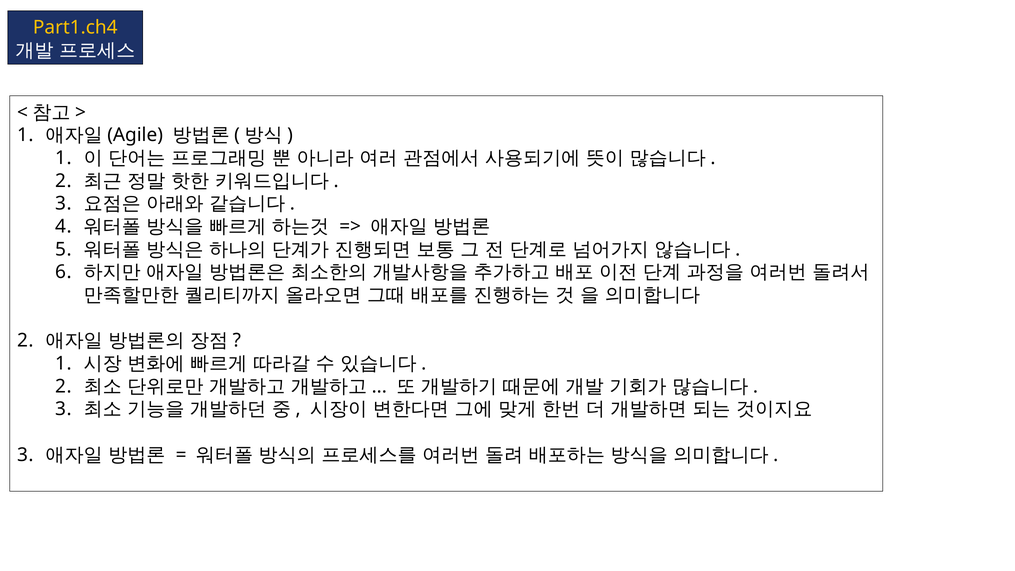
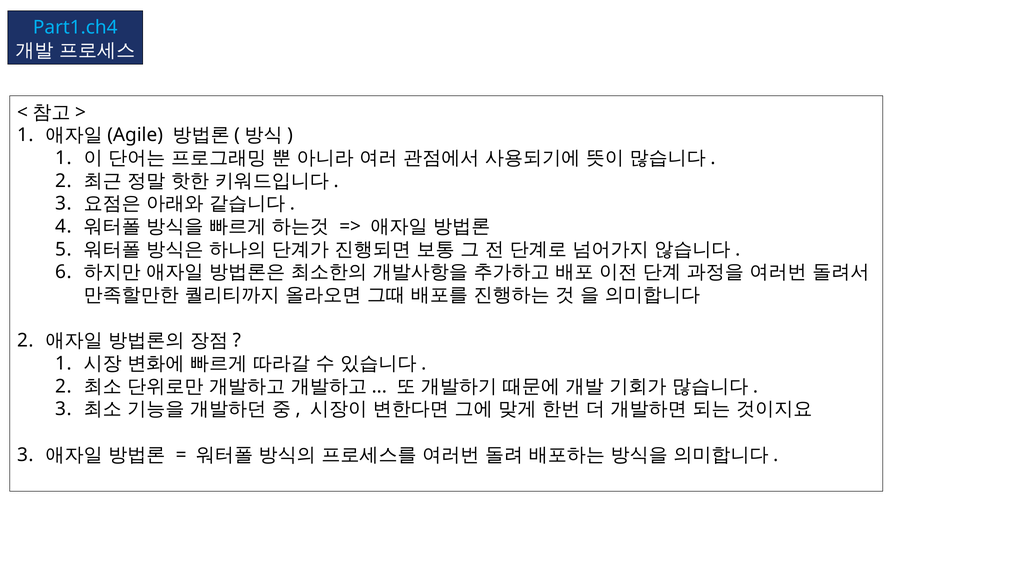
Part1.ch4 colour: yellow -> light blue
